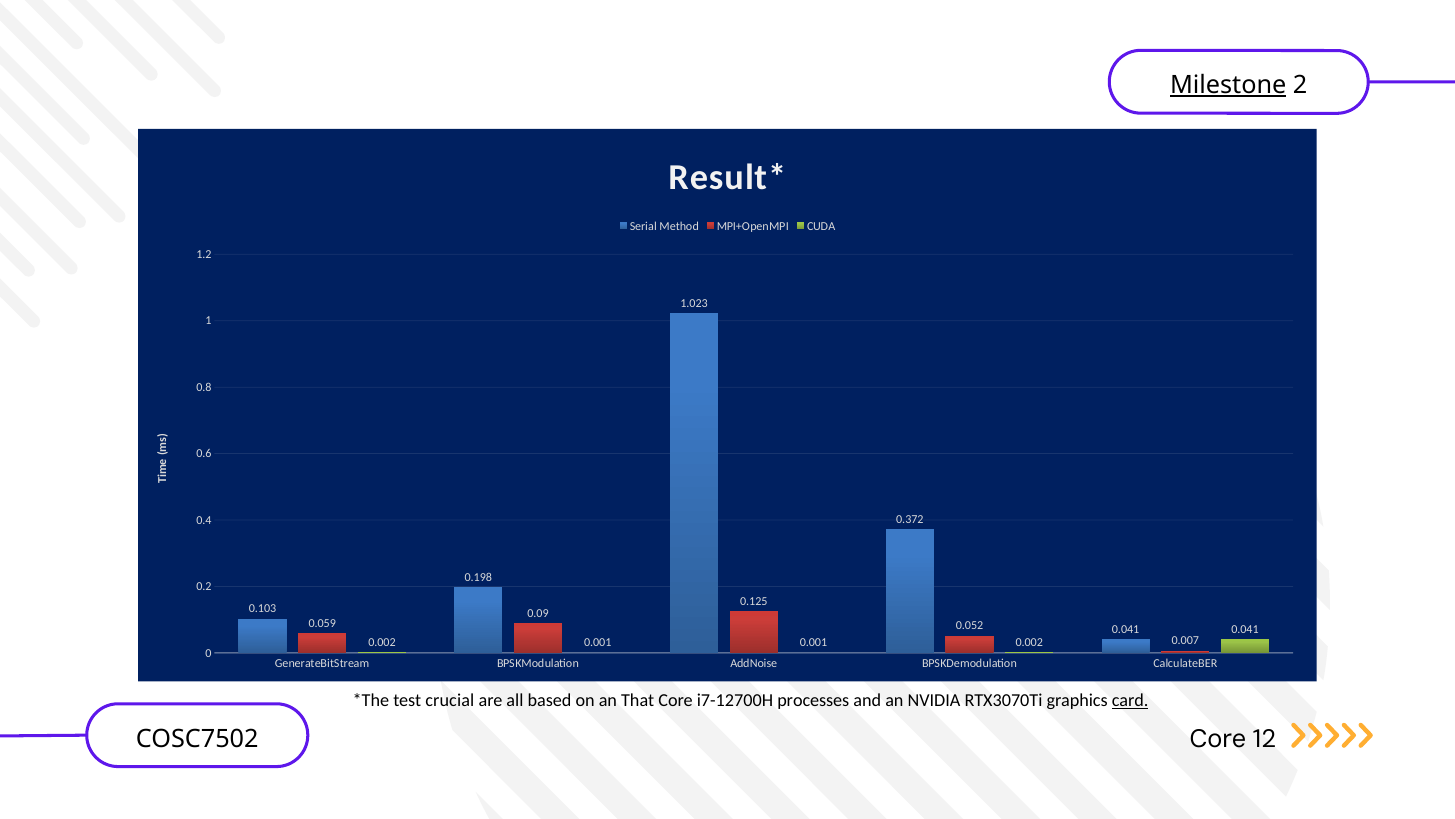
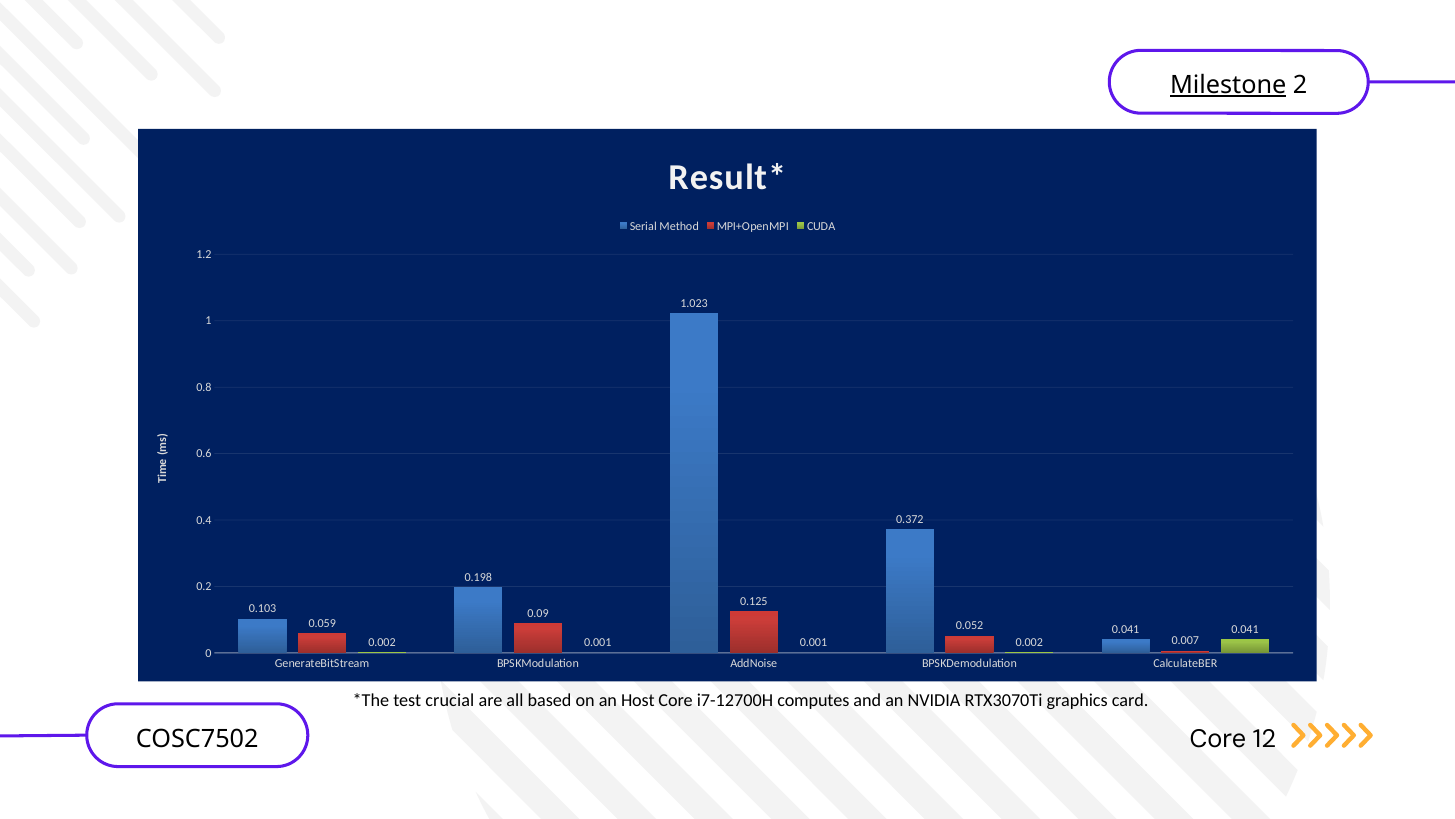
That: That -> Host
processes: processes -> computes
card underline: present -> none
